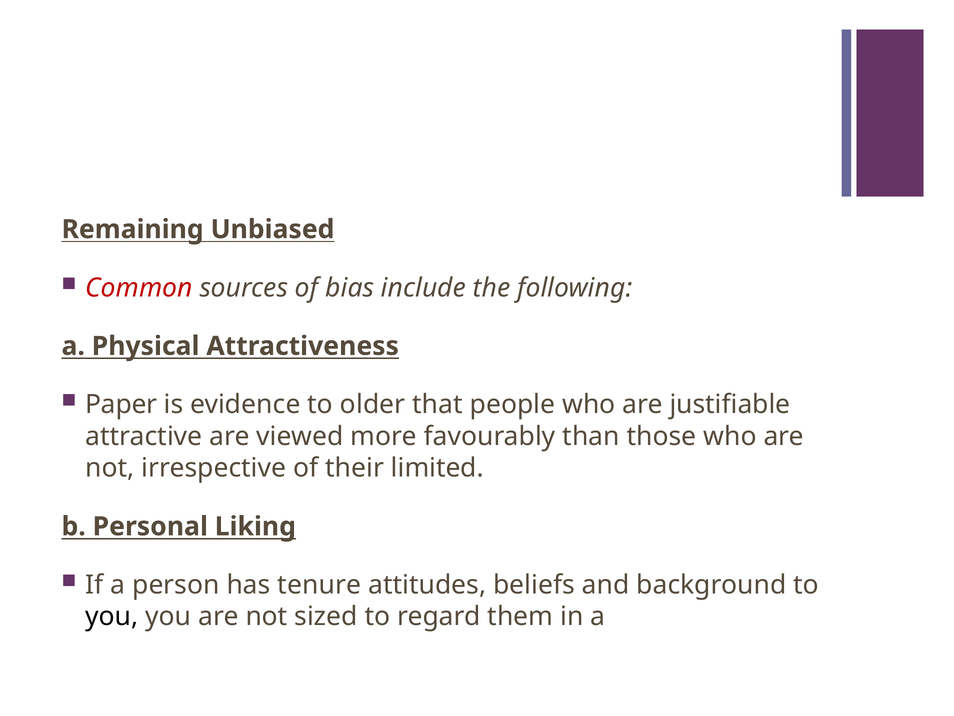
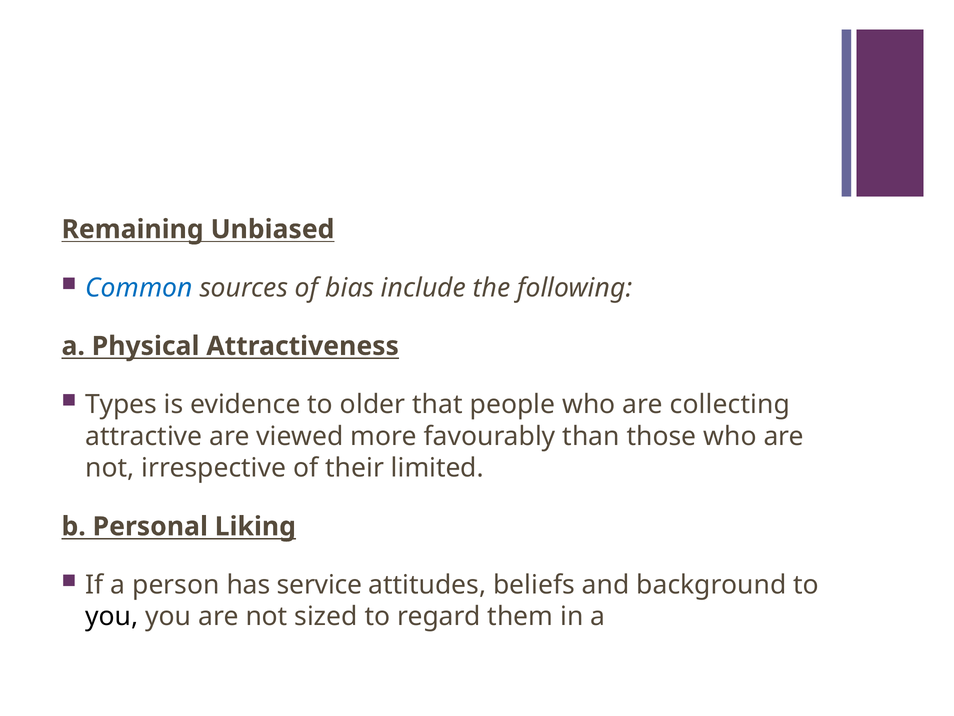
Common colour: red -> blue
Paper: Paper -> Types
justifiable: justifiable -> collecting
tenure: tenure -> service
